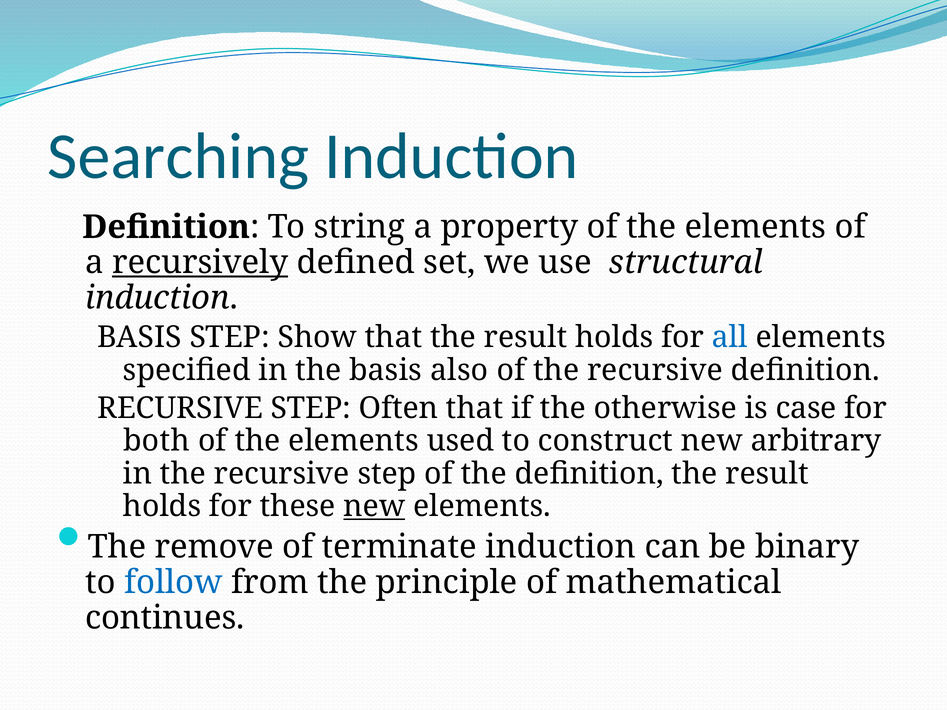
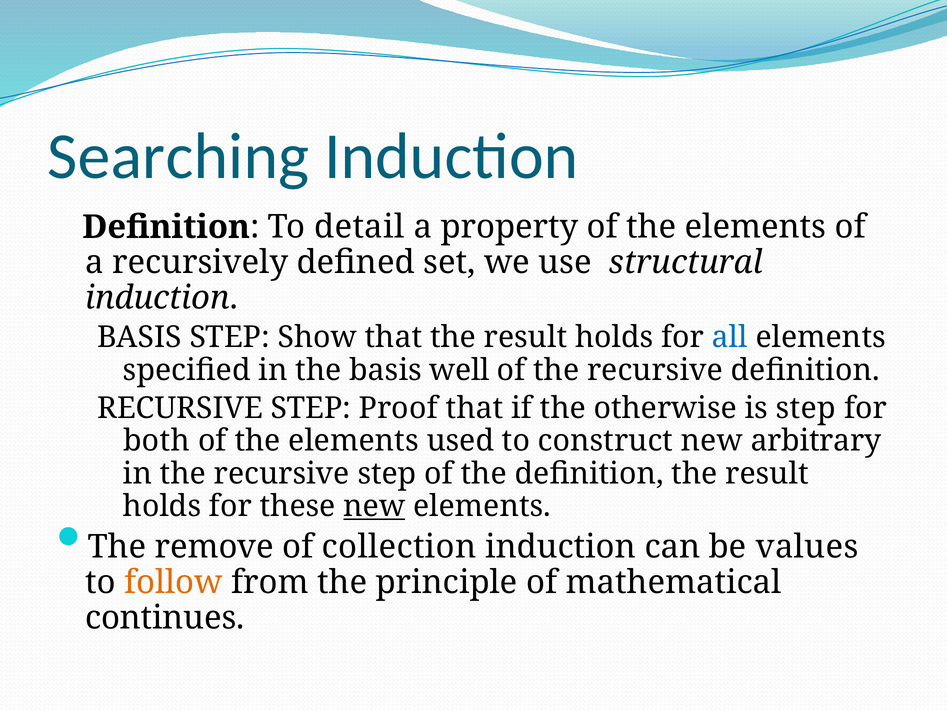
string: string -> detail
recursively underline: present -> none
also: also -> well
Often: Often -> Proof
is case: case -> step
terminate: terminate -> collection
binary: binary -> values
follow colour: blue -> orange
